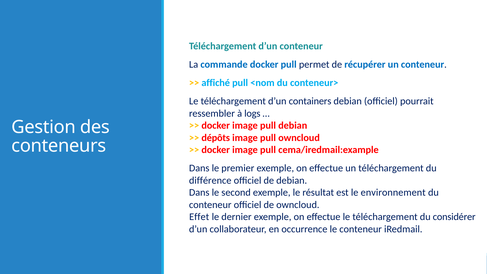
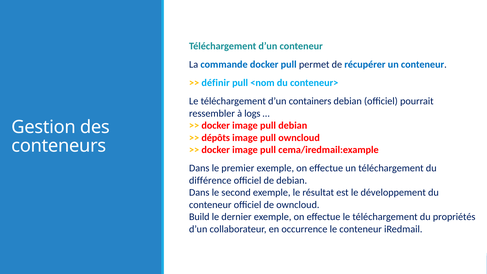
affiché: affiché -> définir
environnement: environnement -> développement
Effet: Effet -> Build
considérer: considérer -> propriétés
